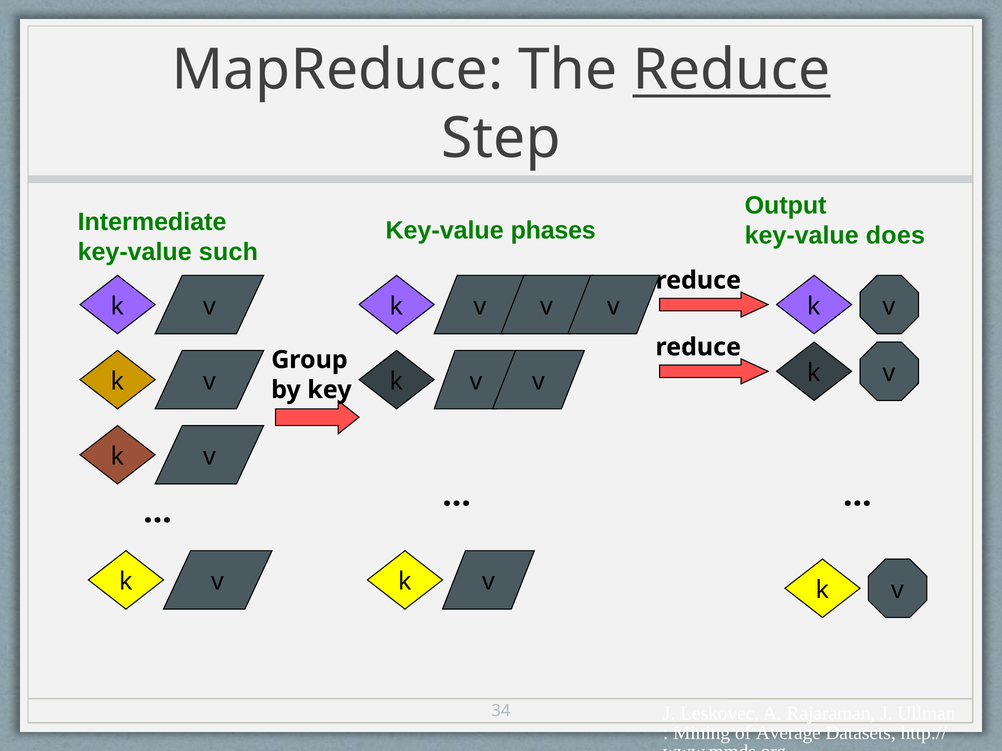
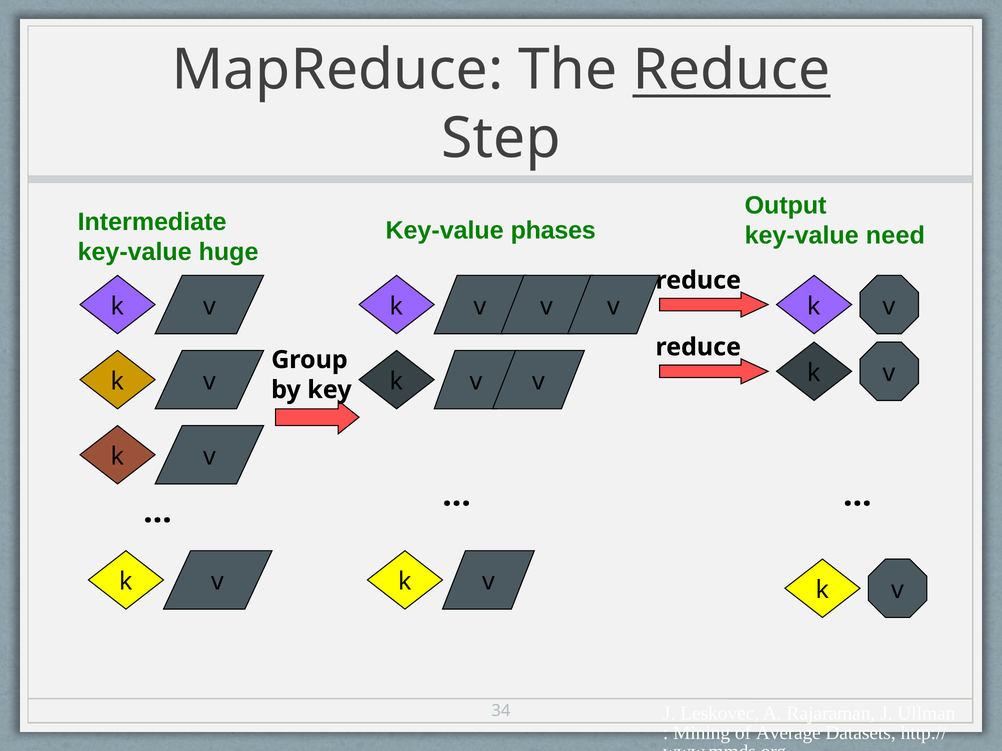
does: does -> need
such: such -> huge
